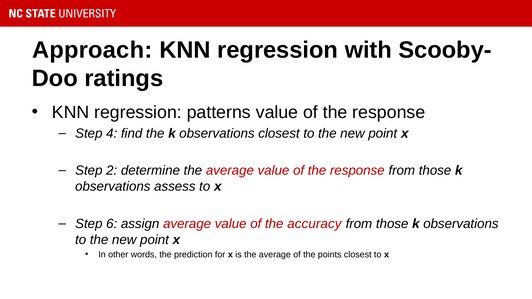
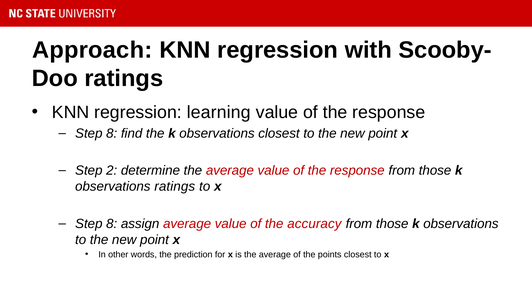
patterns: patterns -> learning
4 at (112, 134): 4 -> 8
observations assess: assess -> ratings
6 at (112, 224): 6 -> 8
